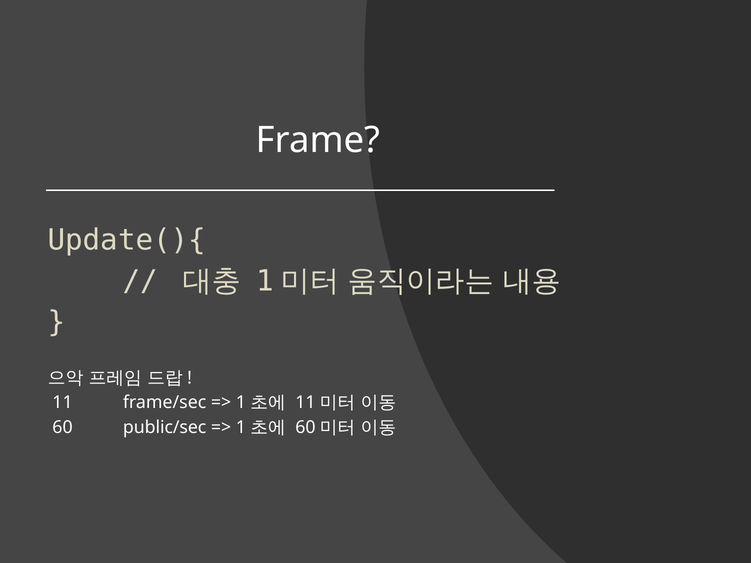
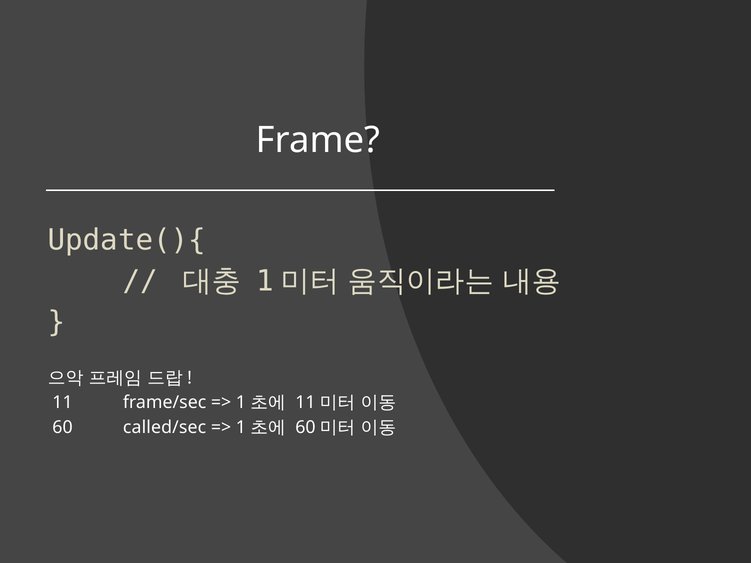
public/sec: public/sec -> called/sec
